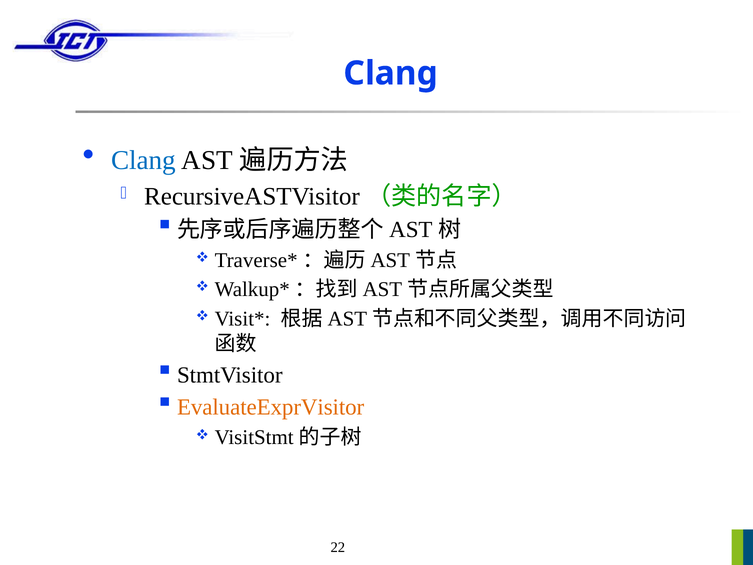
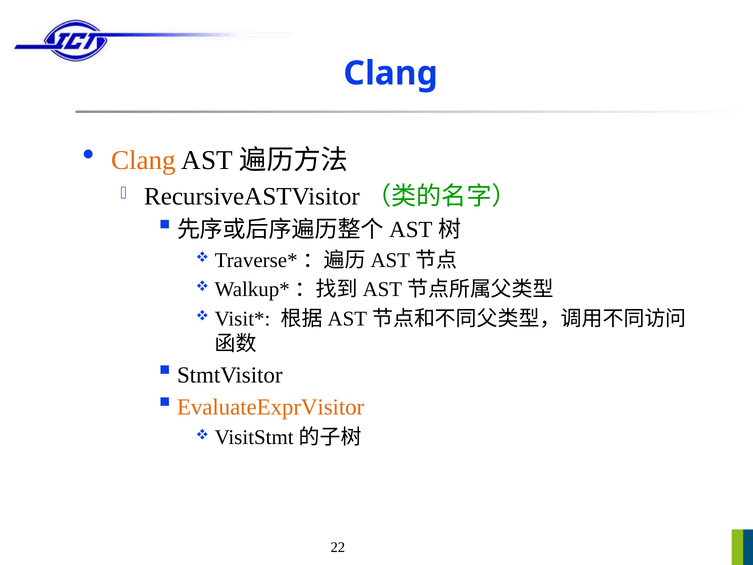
Clang at (144, 160) colour: blue -> orange
